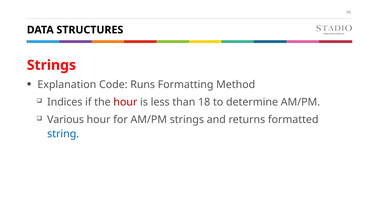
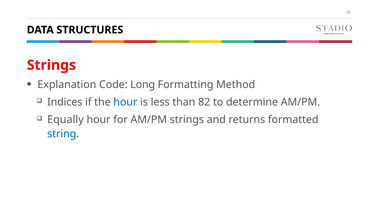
Runs: Runs -> Long
hour at (125, 102) colour: red -> blue
18: 18 -> 82
Various: Various -> Equally
